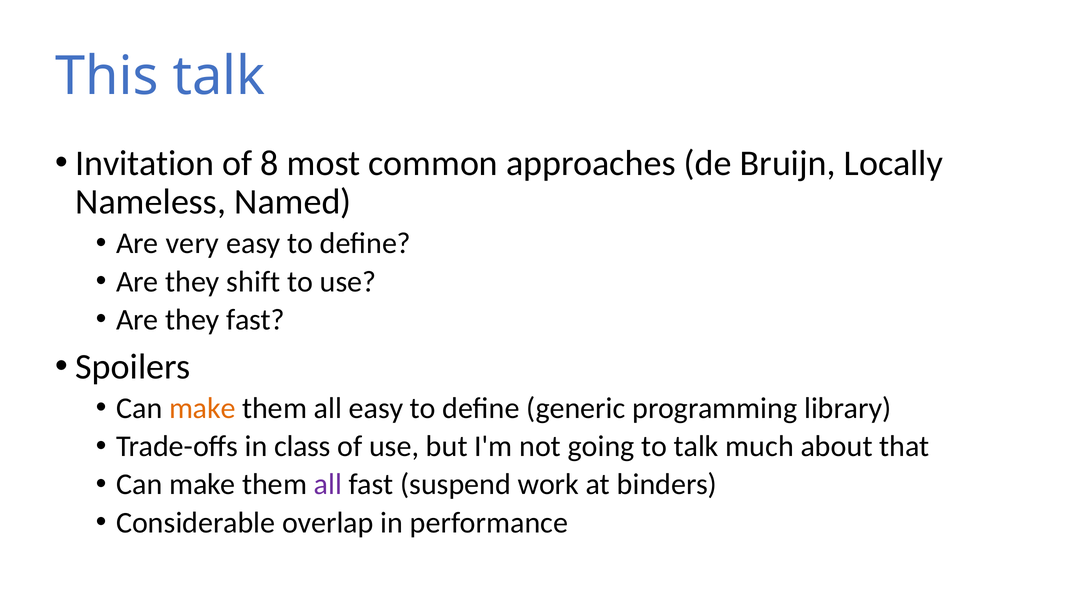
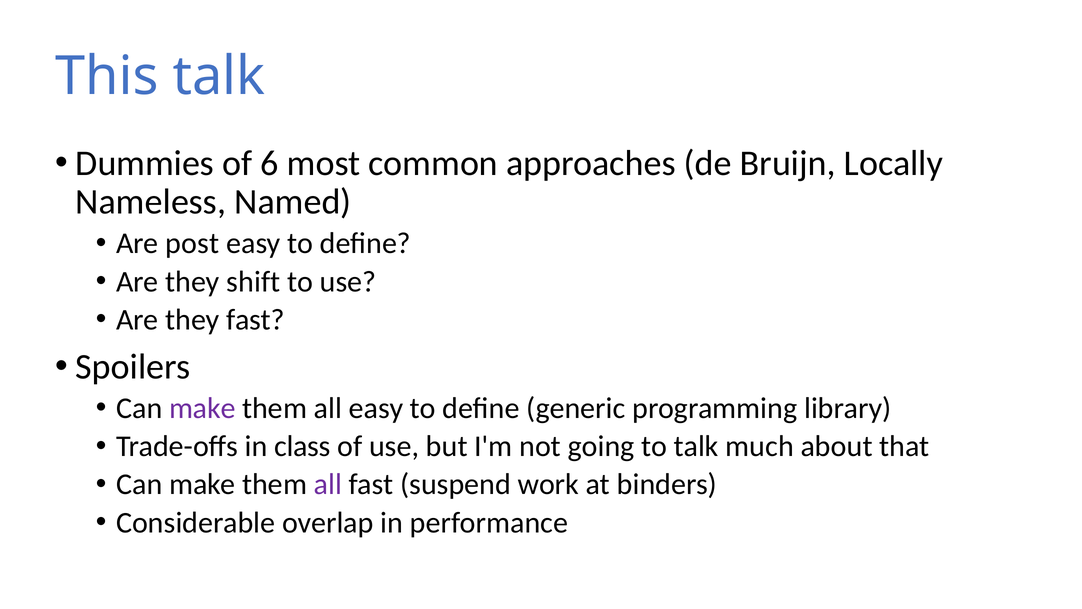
Invitation: Invitation -> Dummies
8: 8 -> 6
very: very -> post
make at (202, 408) colour: orange -> purple
